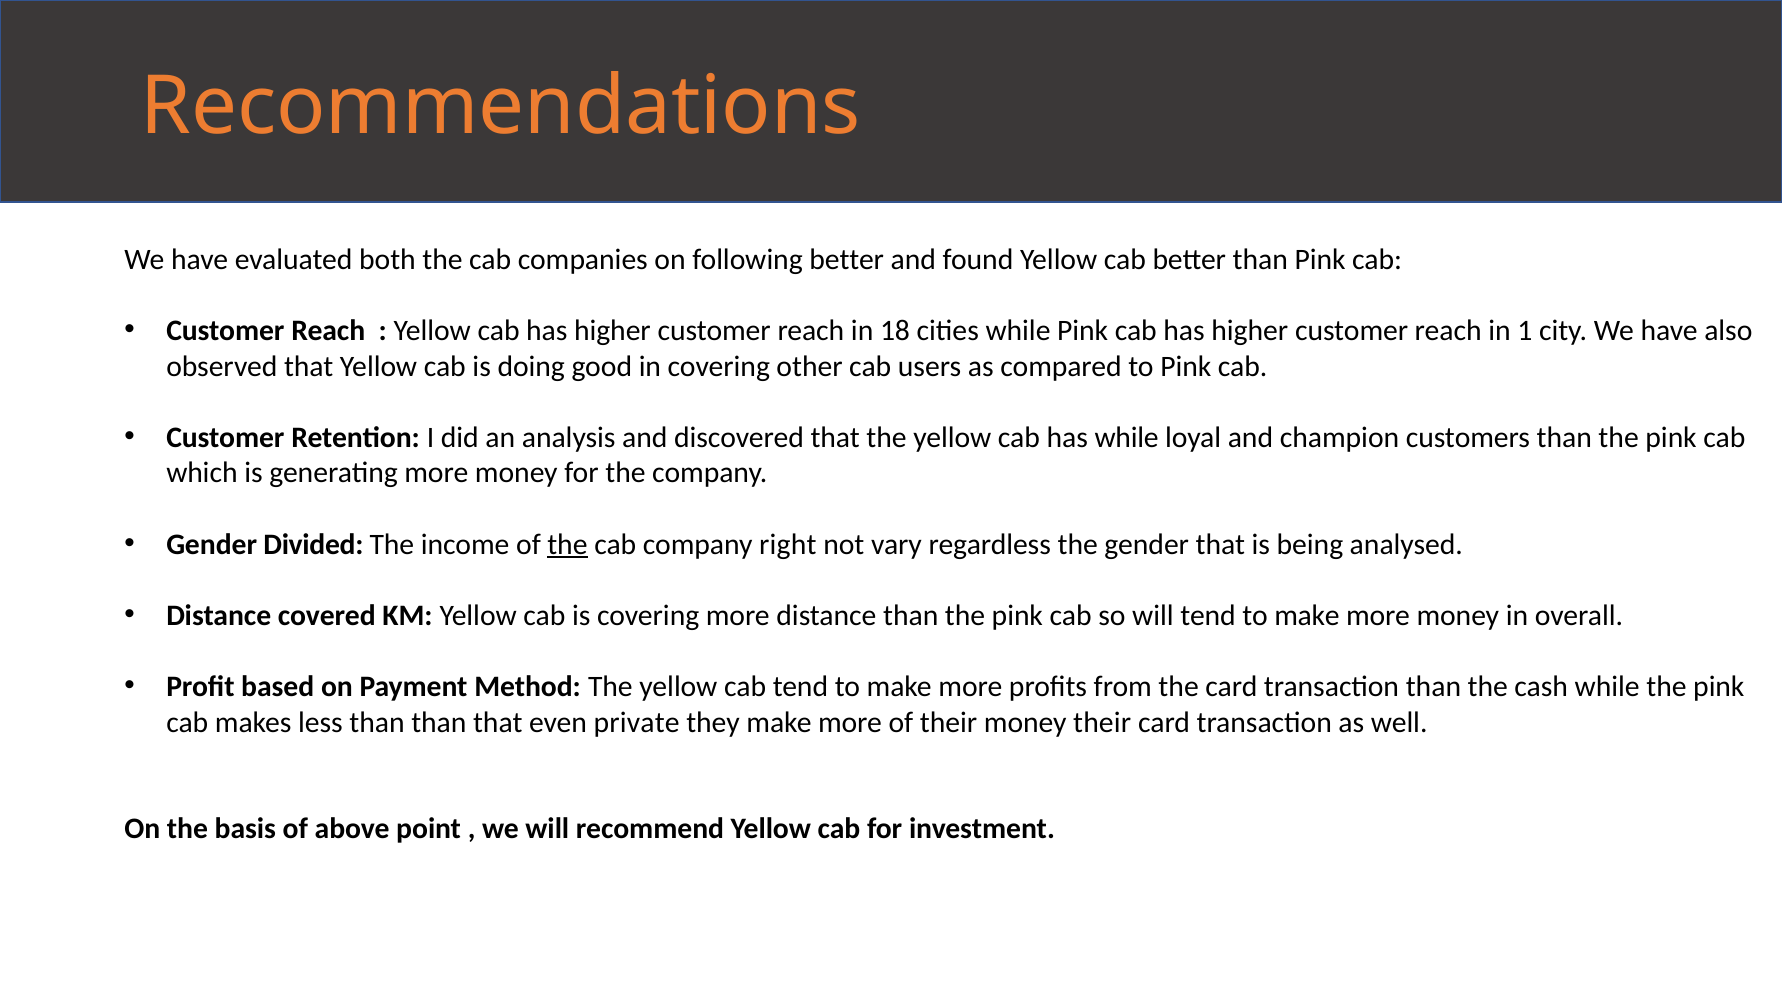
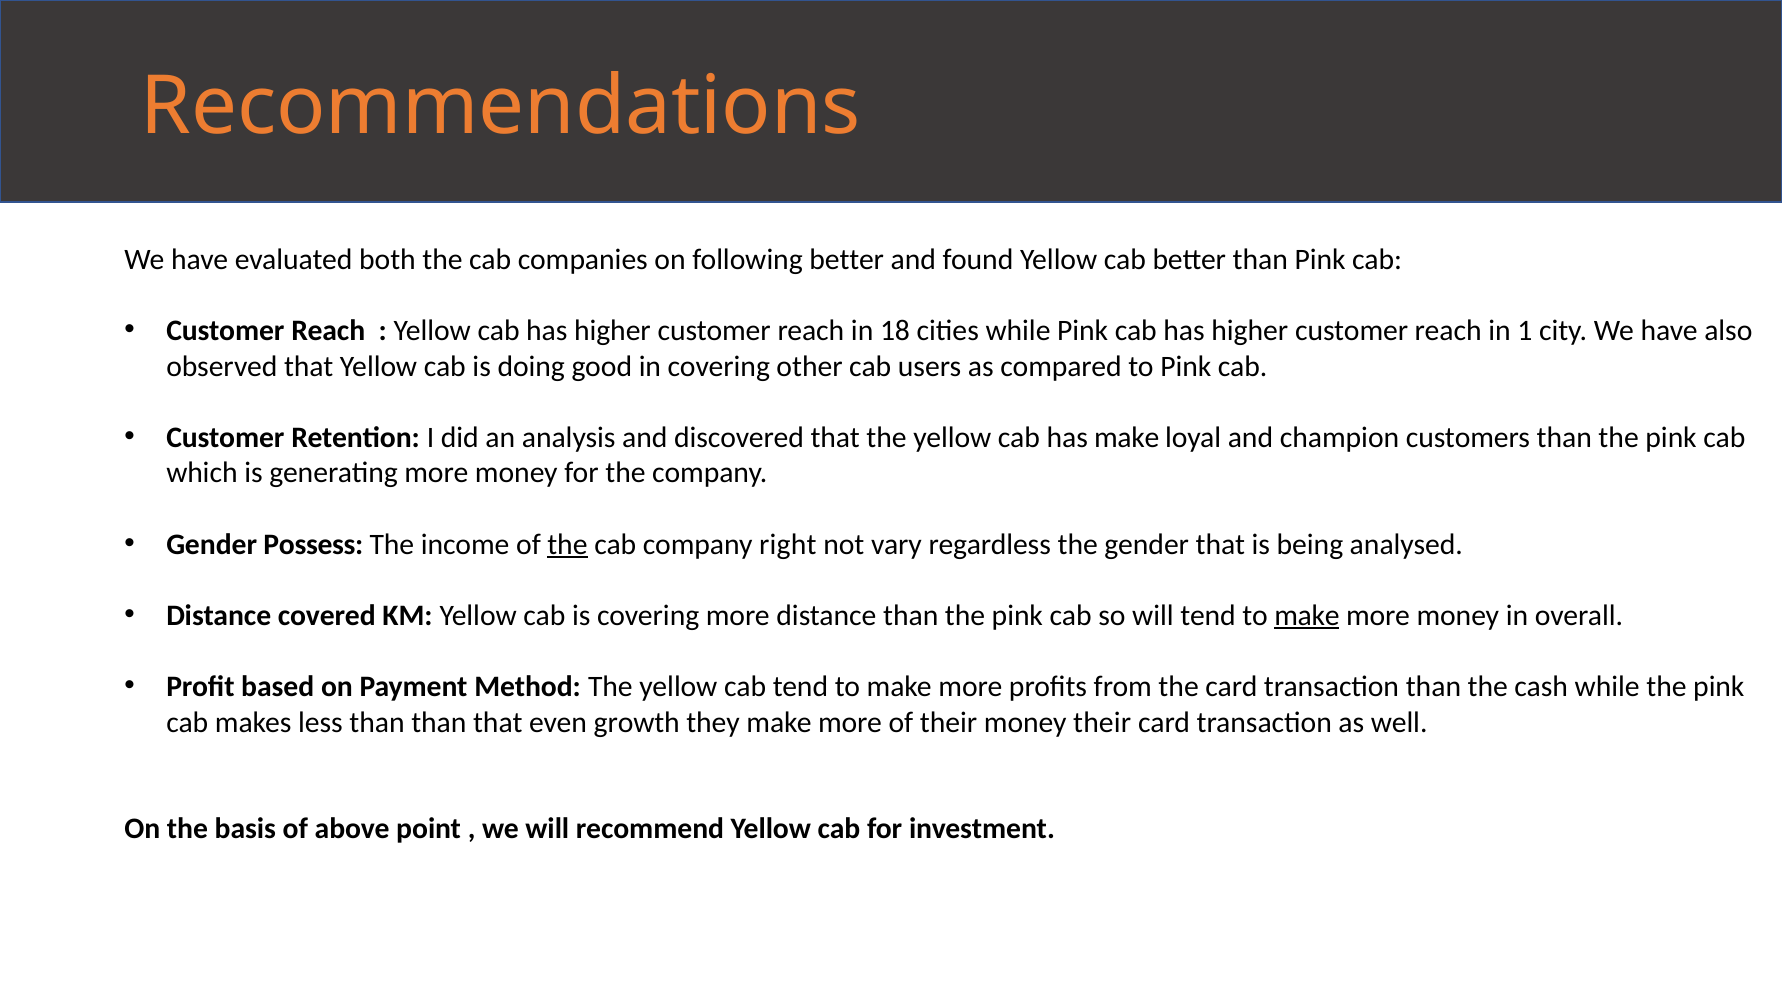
has while: while -> make
Divided: Divided -> Possess
make at (1307, 616) underline: none -> present
private: private -> growth
